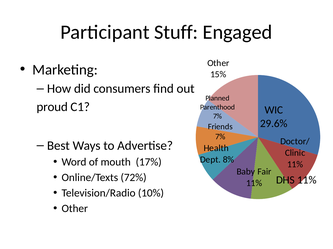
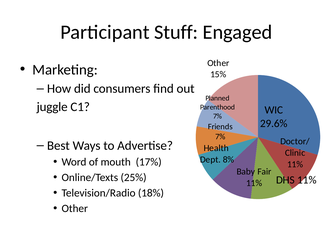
proud: proud -> juggle
72%: 72% -> 25%
10%: 10% -> 18%
